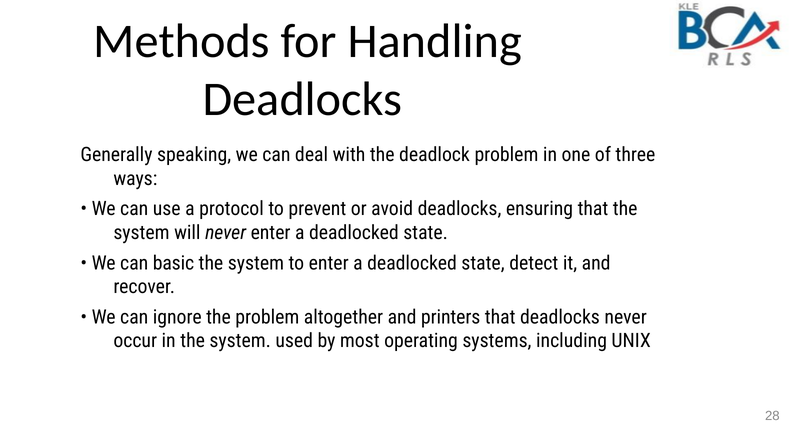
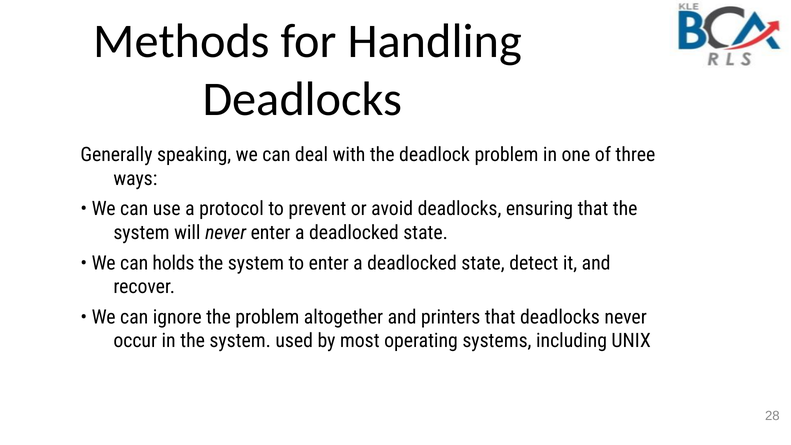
basic: basic -> holds
